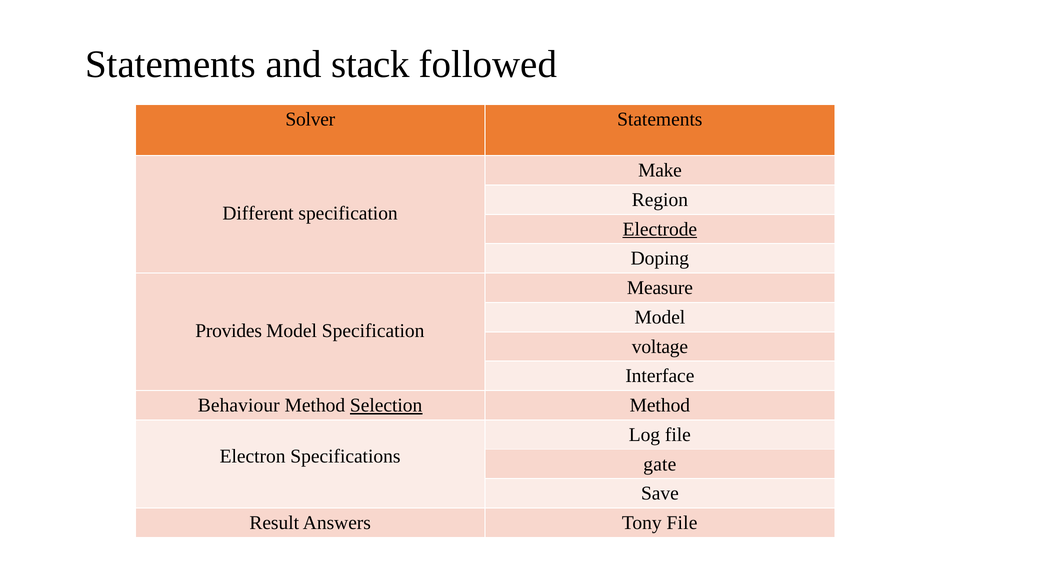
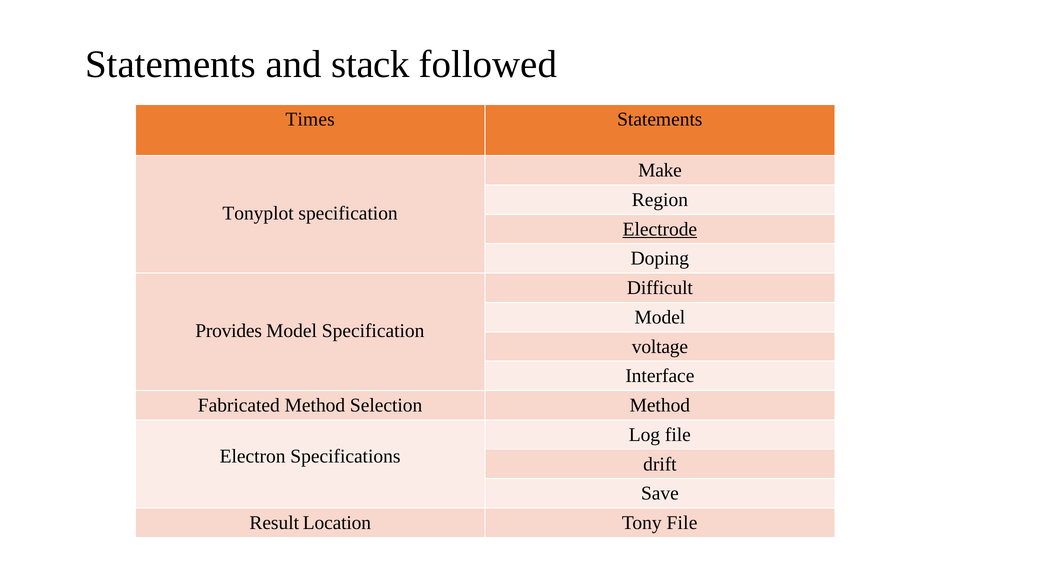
Solver: Solver -> Times
Different: Different -> Tonyplot
Measure: Measure -> Difficult
Behaviour: Behaviour -> Fabricated
Selection underline: present -> none
gate: gate -> drift
Answers: Answers -> Location
